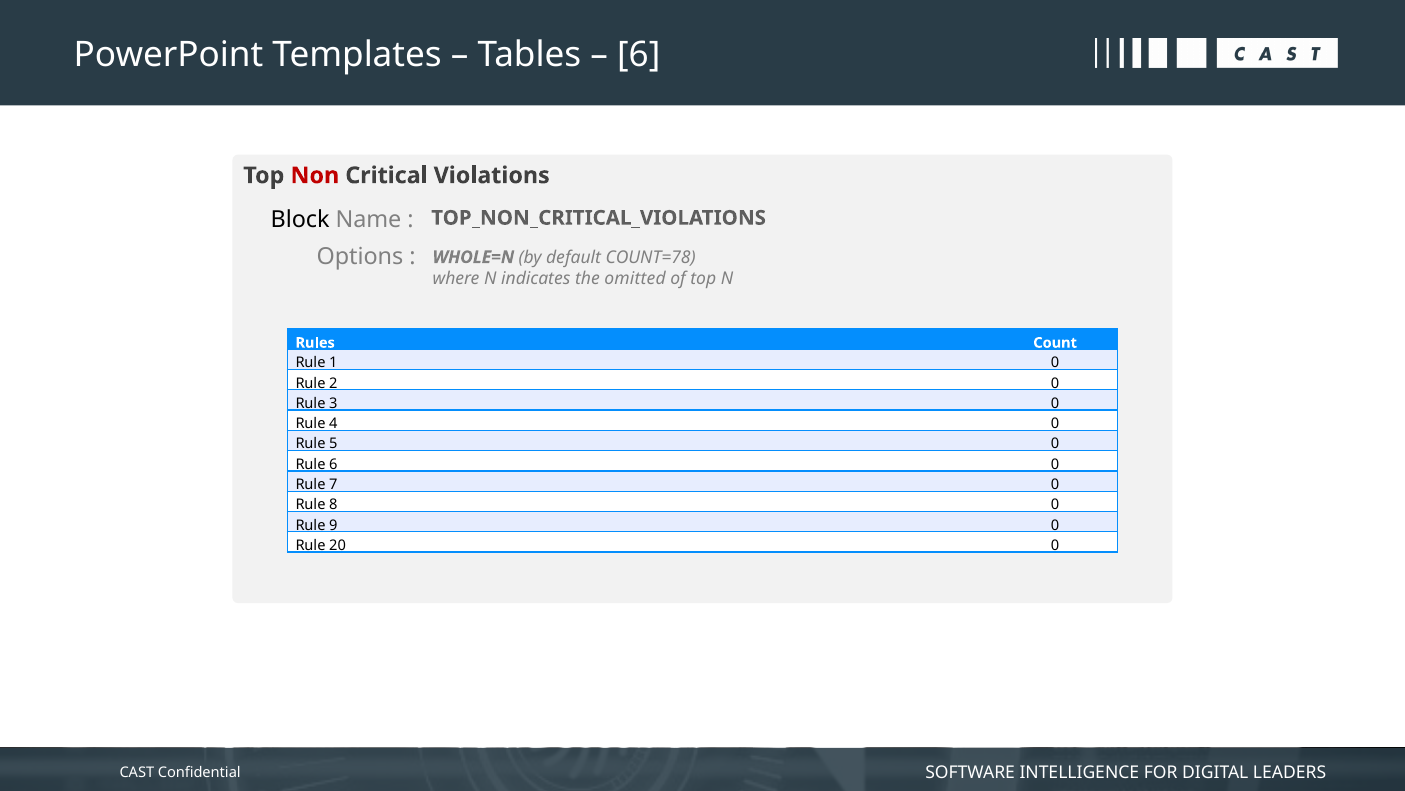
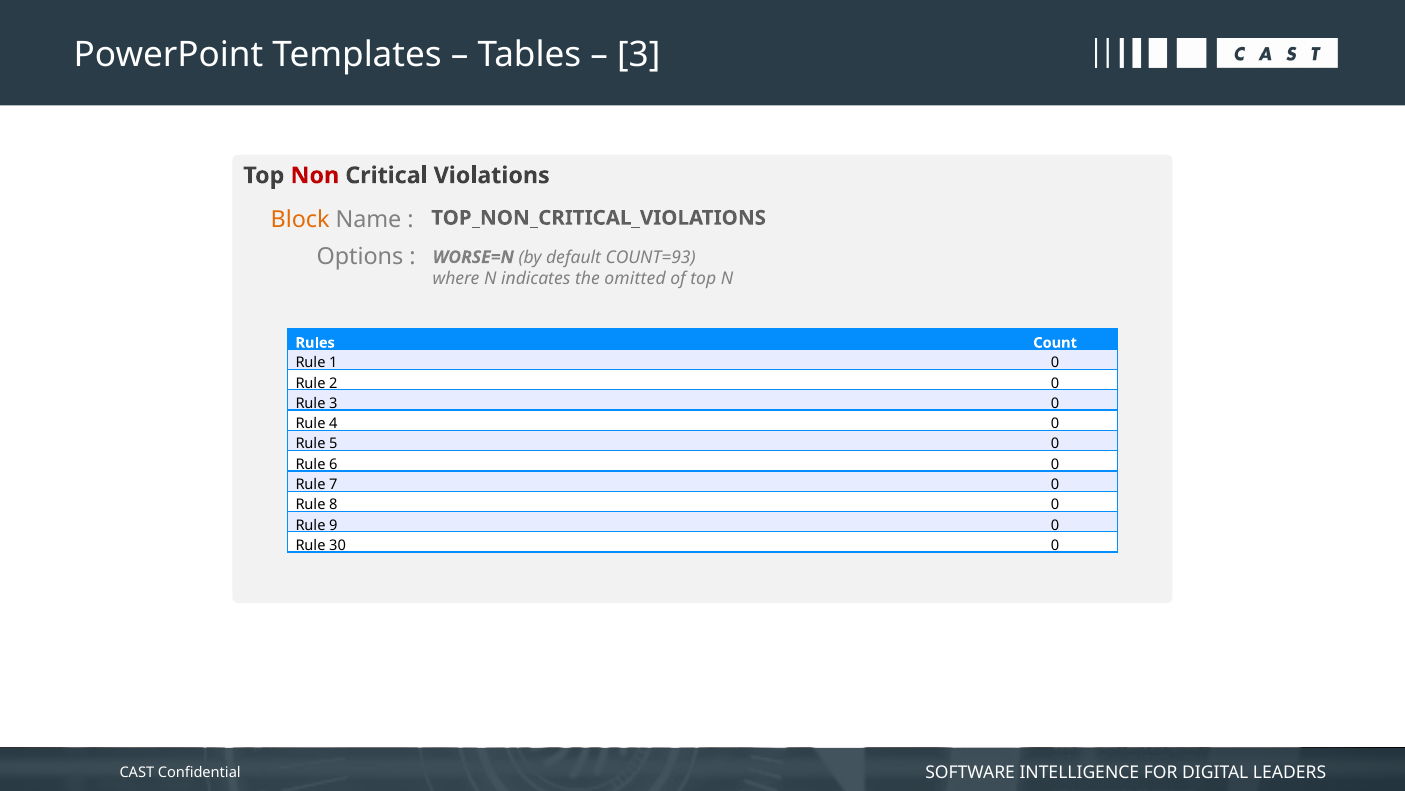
6 at (639, 55): 6 -> 3
Block colour: black -> orange
WHOLE=N: WHOLE=N -> WORSE=N
COUNT=78: COUNT=78 -> COUNT=93
20: 20 -> 30
